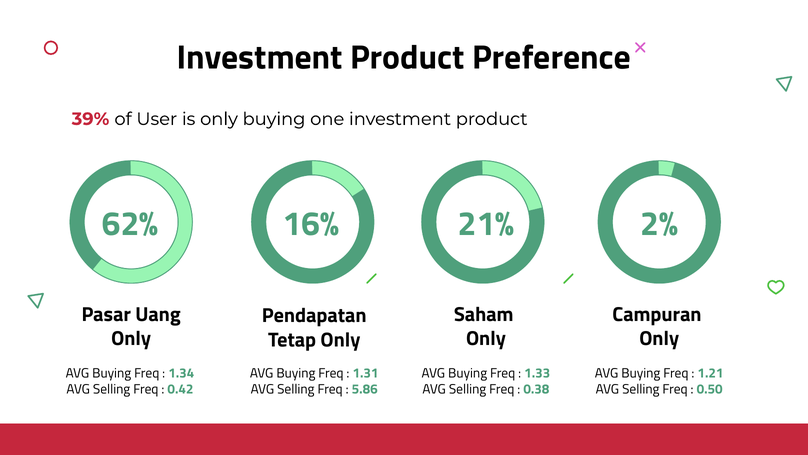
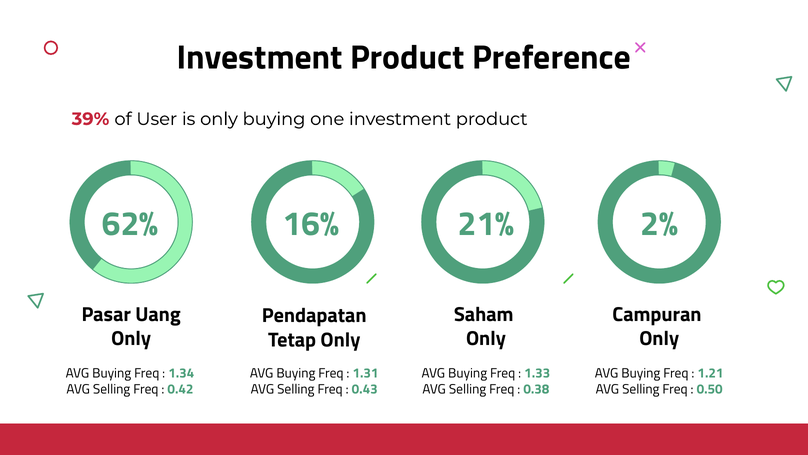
5.86: 5.86 -> 0.43
